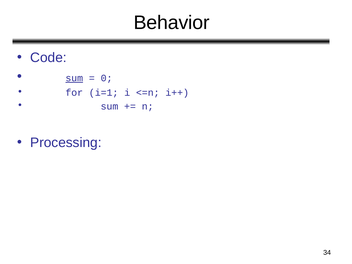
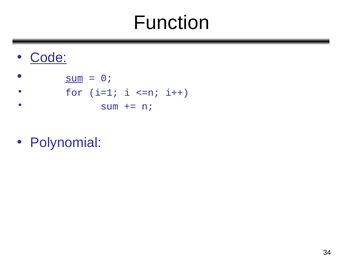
Behavior: Behavior -> Function
Code underline: none -> present
Processing: Processing -> Polynomial
